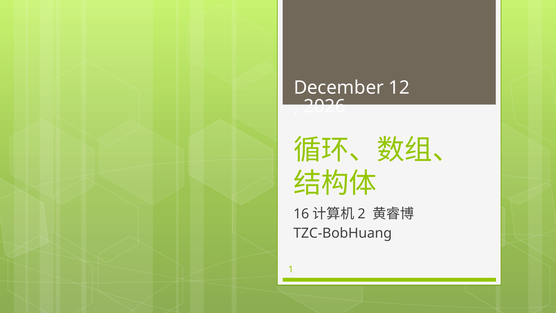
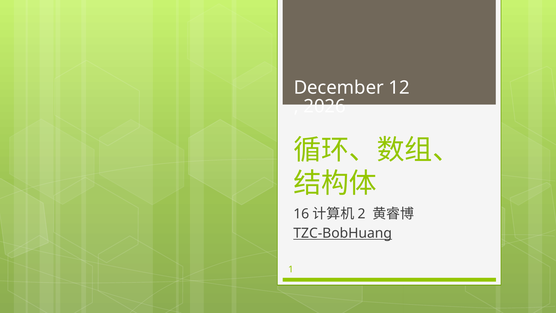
TZC-BobHuang underline: none -> present
